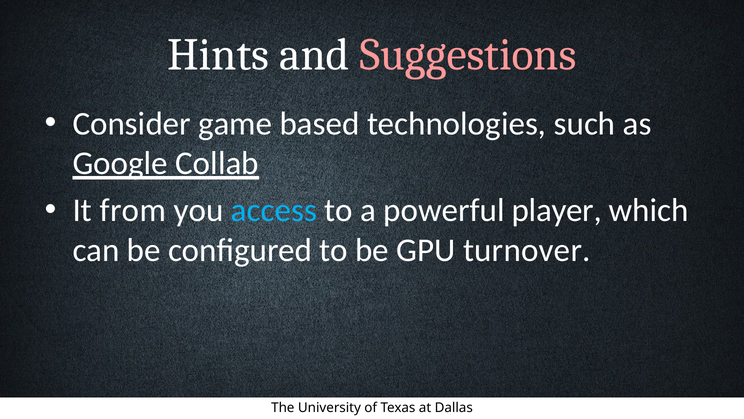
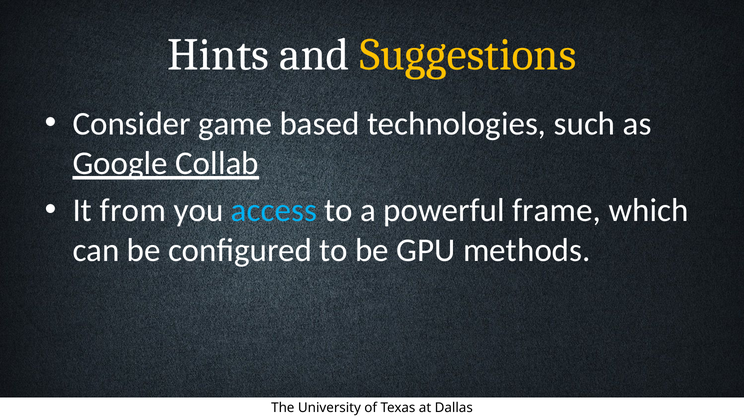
Suggestions colour: pink -> yellow
player: player -> frame
turnover: turnover -> methods
